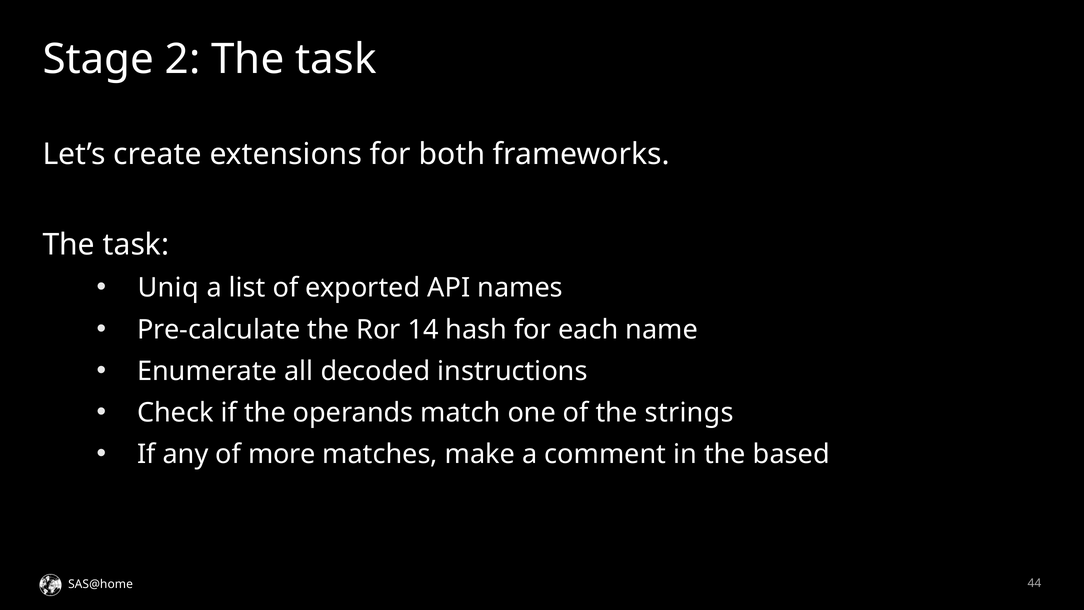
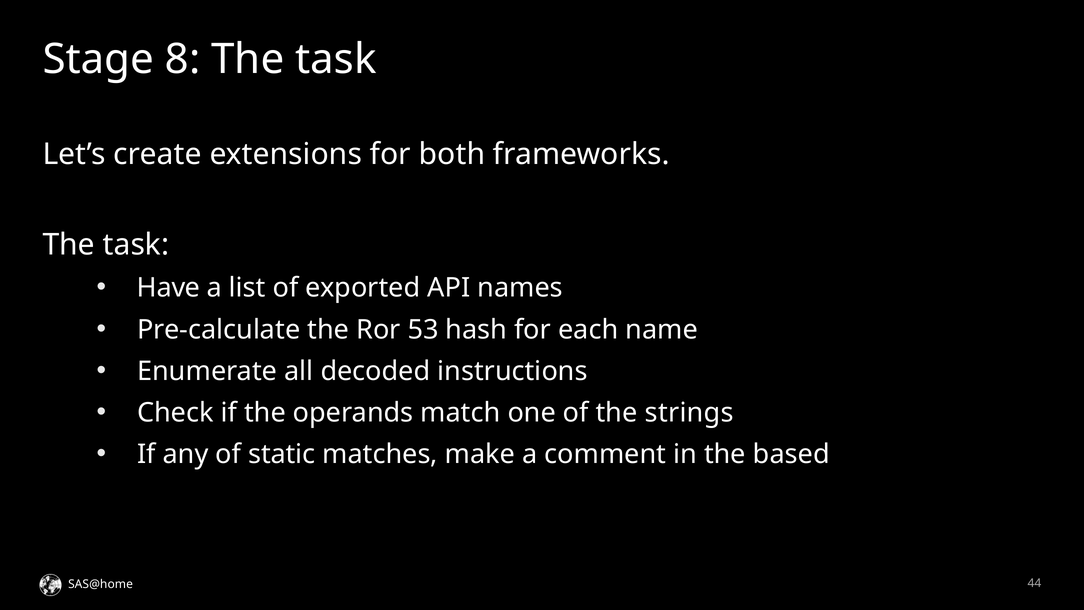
2: 2 -> 8
Uniq: Uniq -> Have
14: 14 -> 53
more: more -> static
